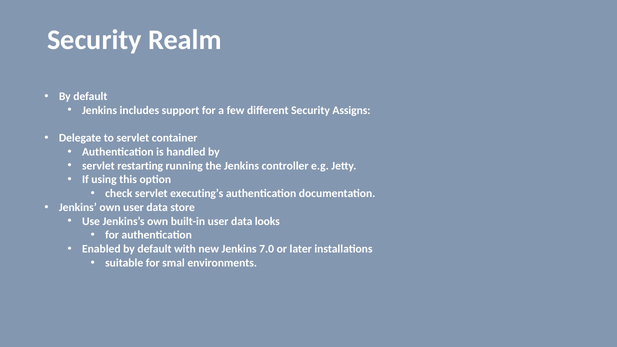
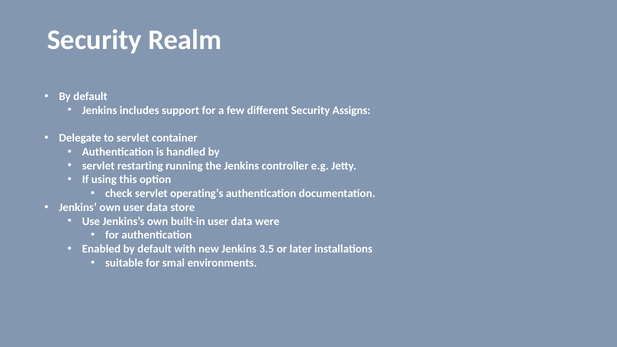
executing’s: executing’s -> operating’s
looks: looks -> were
7.0: 7.0 -> 3.5
